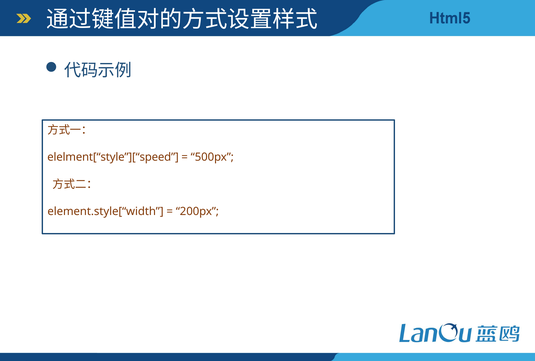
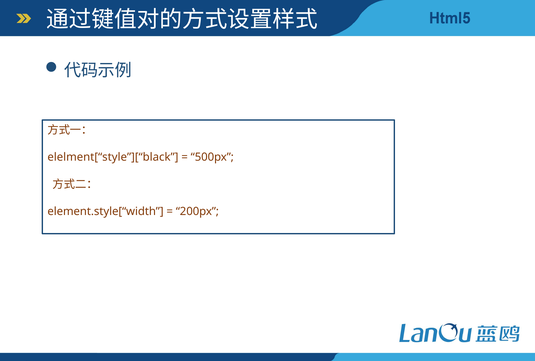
elelment[“style”][“speed: elelment[“style”][“speed -> elelment[“style”][“black
